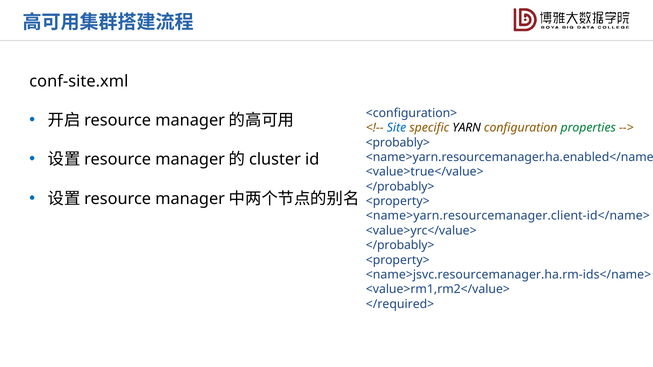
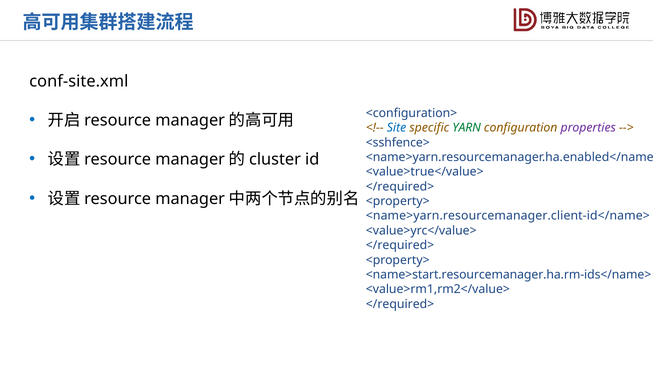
YARN colour: black -> green
properties colour: green -> purple
<probably>: <probably> -> <sshfence>
</probably> at (400, 187): </probably> -> </required>
</probably> at (400, 245): </probably> -> </required>
<name>jsvc.resourcemanager.ha.rm-ids</name>: <name>jsvc.resourcemanager.ha.rm-ids</name> -> <name>start.resourcemanager.ha.rm-ids</name>
